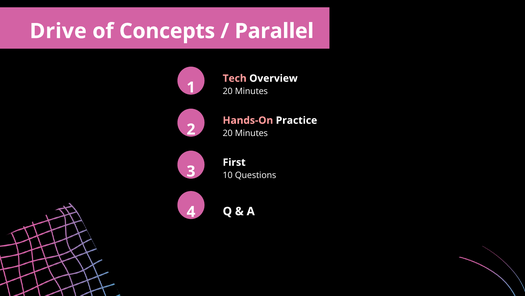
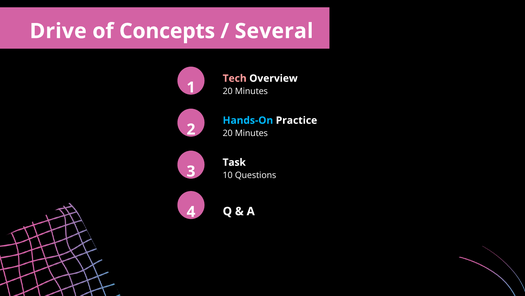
Parallel: Parallel -> Several
Hands-On colour: pink -> light blue
First: First -> Task
